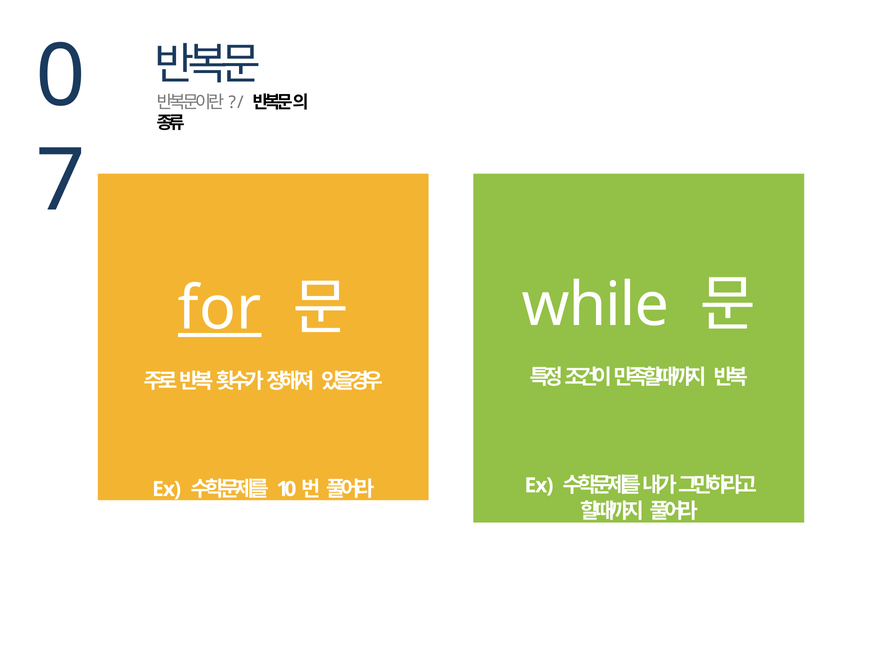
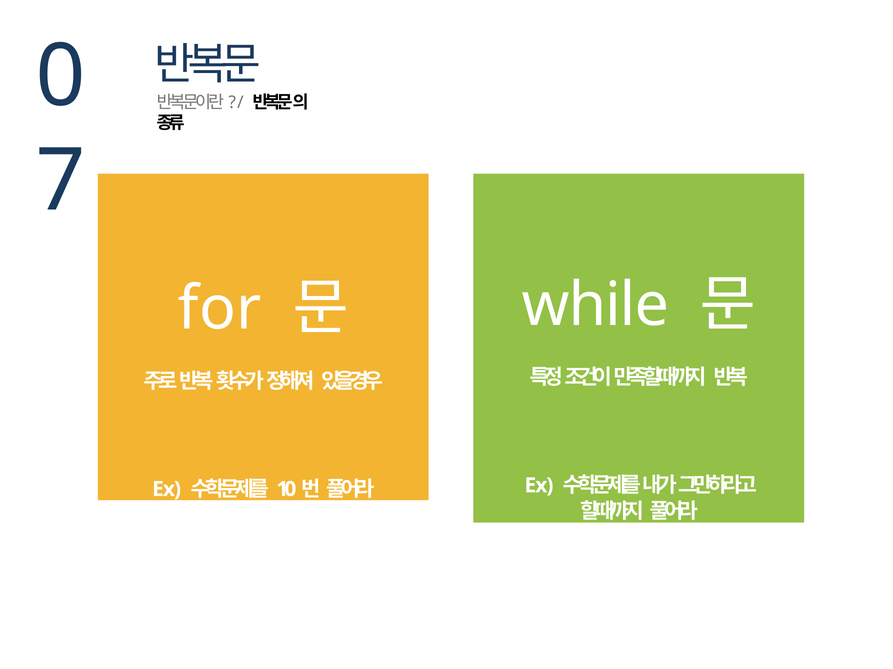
for underline: present -> none
